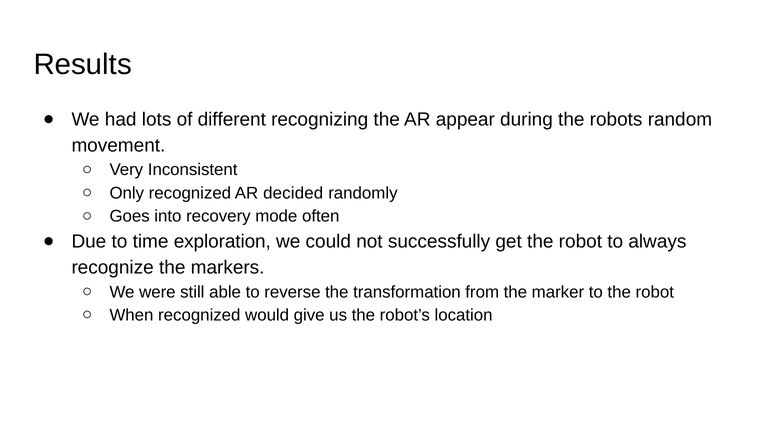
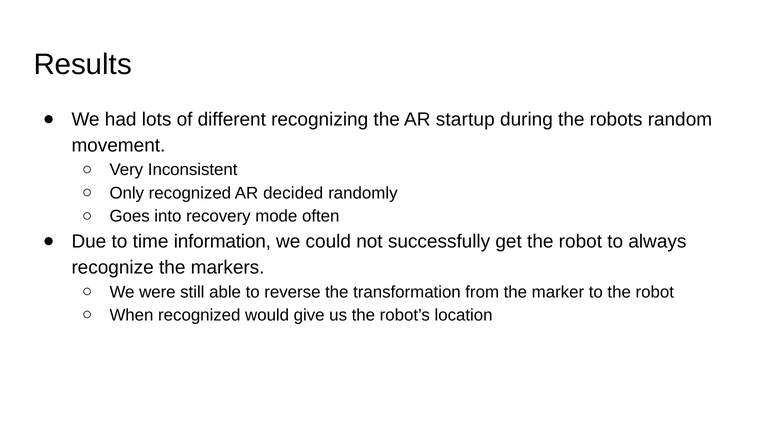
appear: appear -> startup
exploration: exploration -> information
